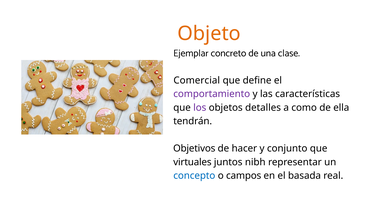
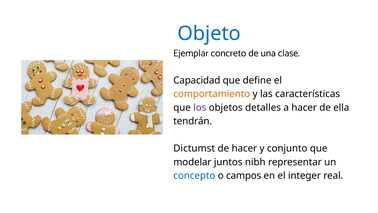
Objeto colour: orange -> blue
Comercial: Comercial -> Capacidad
comportamiento colour: purple -> orange
a como: como -> hacer
Objetivos: Objetivos -> Dictumst
virtuales: virtuales -> modelar
basada: basada -> integer
